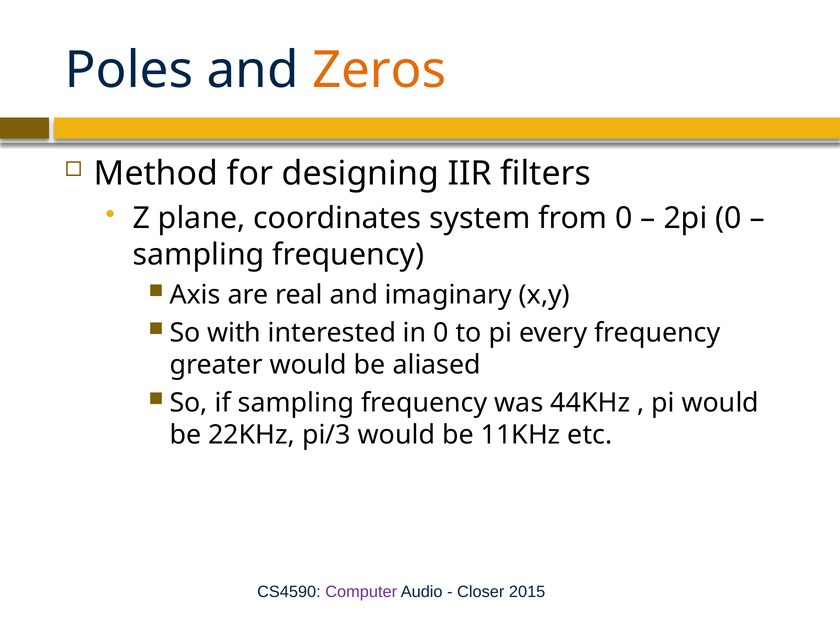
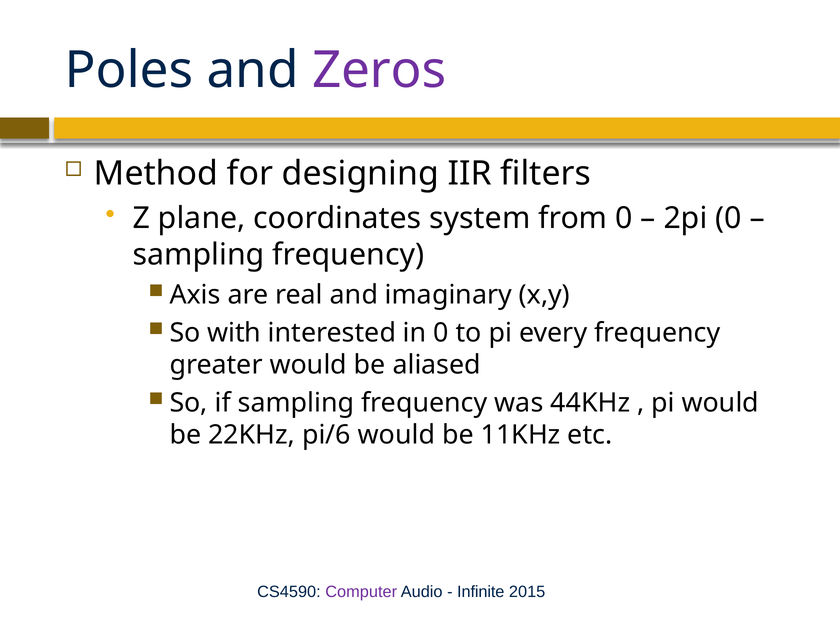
Zeros colour: orange -> purple
pi/3: pi/3 -> pi/6
Closer: Closer -> Infinite
